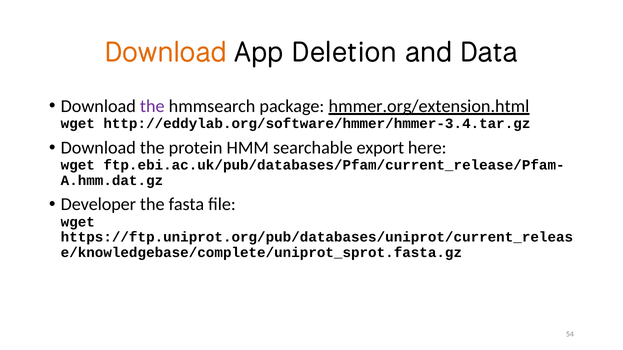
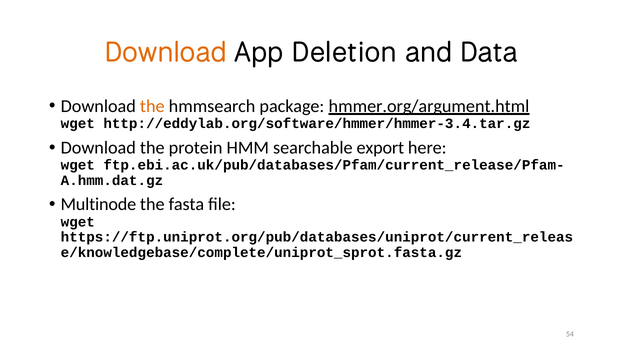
the at (152, 106) colour: purple -> orange
hmmer.org/extension.html: hmmer.org/extension.html -> hmmer.org/argument.html
Developer: Developer -> Multinode
